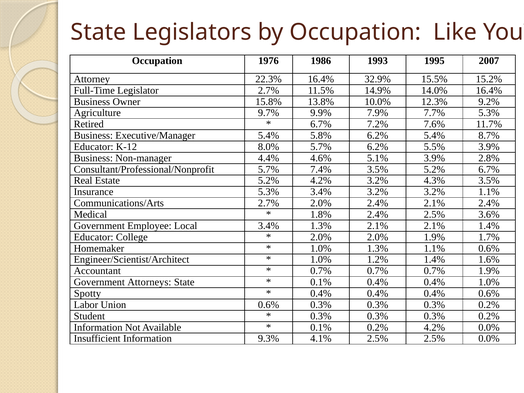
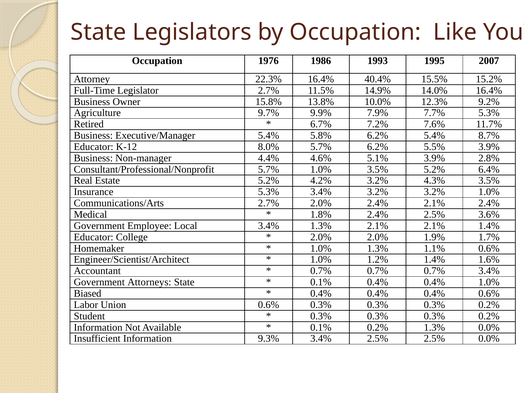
32.9%: 32.9% -> 40.4%
5.7% 7.4%: 7.4% -> 1.0%
5.2% 6.7%: 6.7% -> 6.4%
3.2% 1.1%: 1.1% -> 1.0%
0.7% 1.9%: 1.9% -> 3.4%
Spotty: Spotty -> Biased
0.2% 4.2%: 4.2% -> 1.3%
9.3% 4.1%: 4.1% -> 3.4%
